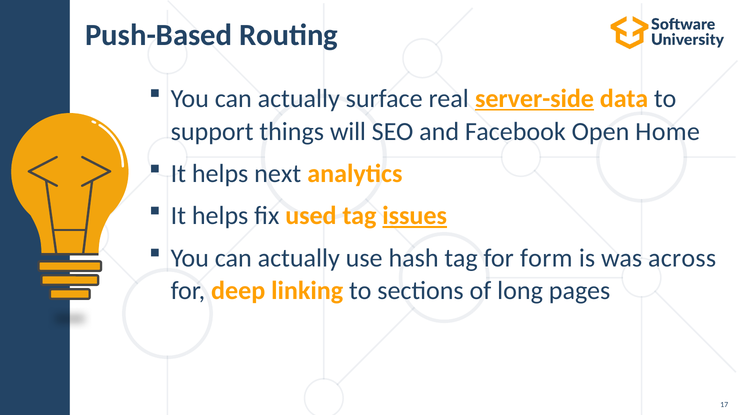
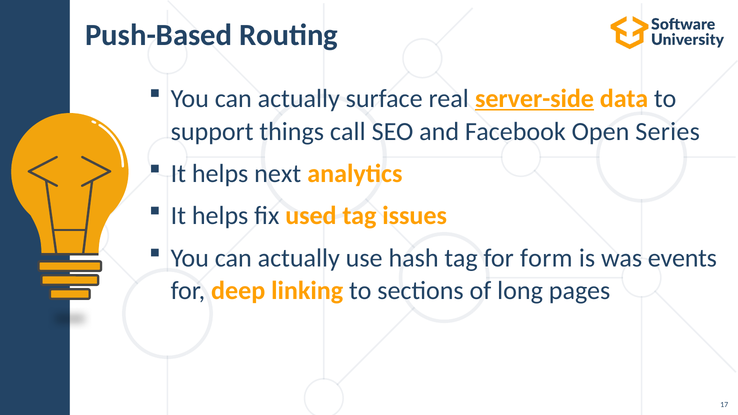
will: will -> call
Home: Home -> Series
issues underline: present -> none
across: across -> events
